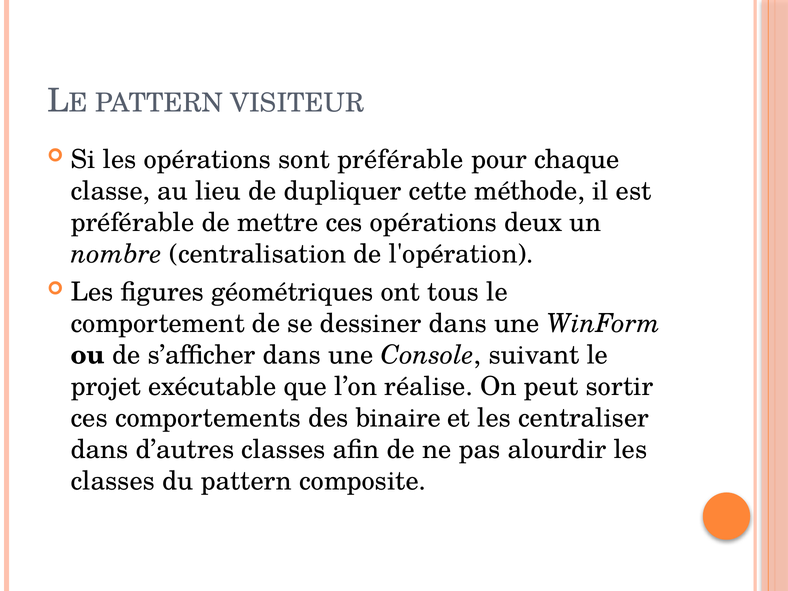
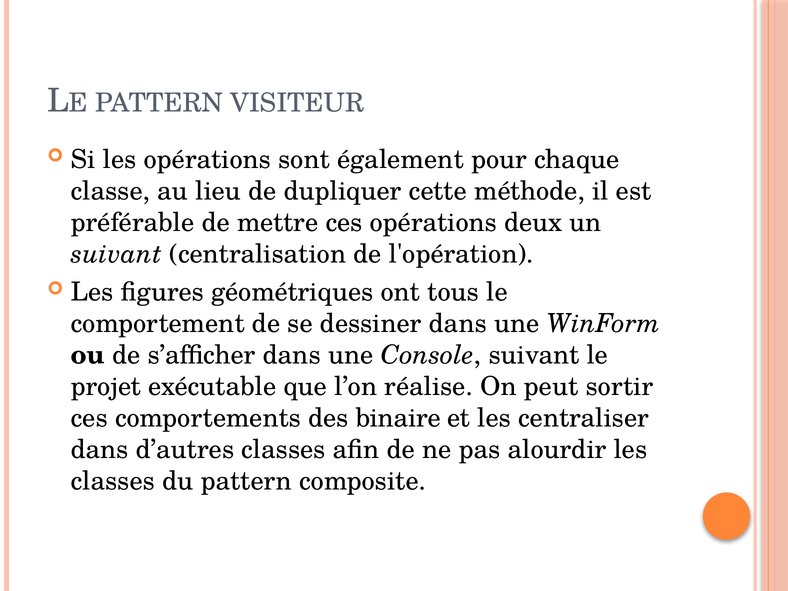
sont préférable: préférable -> également
nombre at (116, 254): nombre -> suivant
